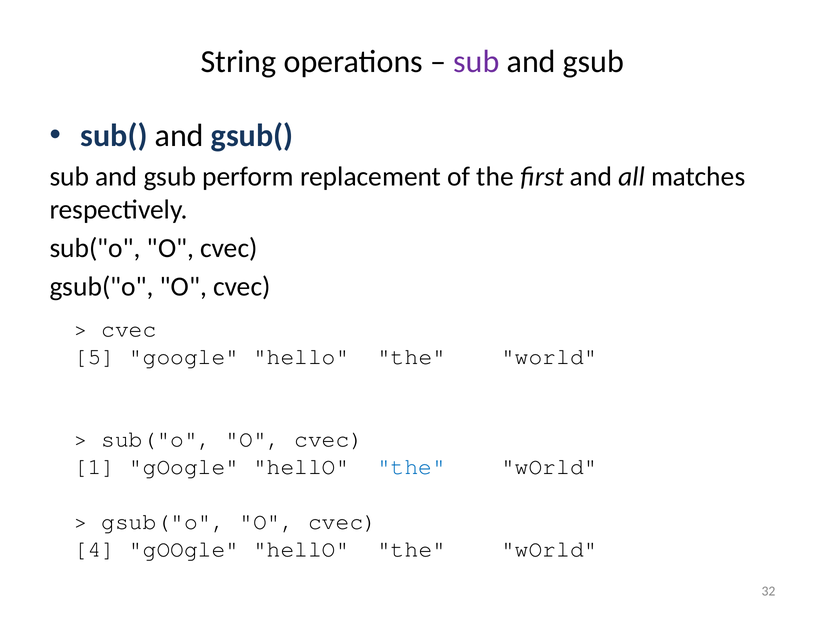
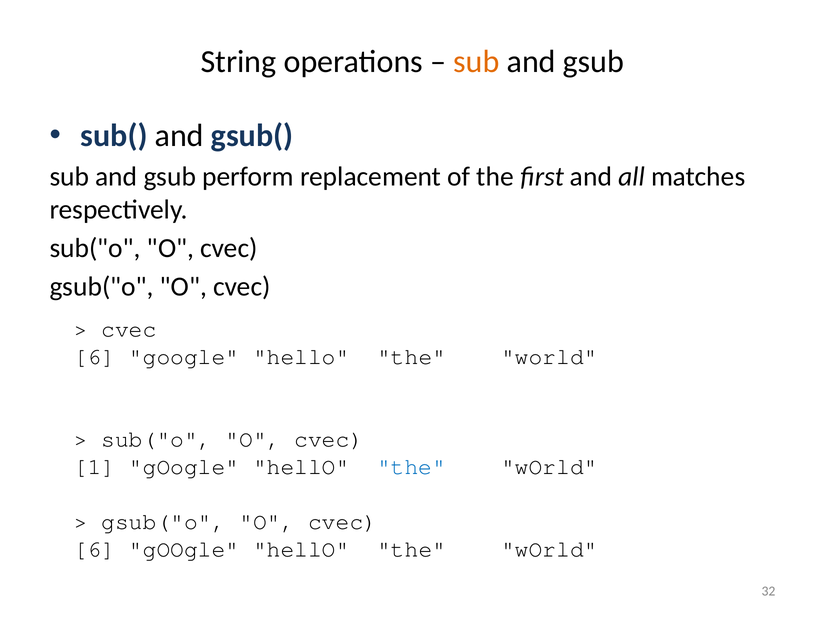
sub at (476, 62) colour: purple -> orange
5 at (94, 356): 5 -> 6
4 at (94, 549): 4 -> 6
